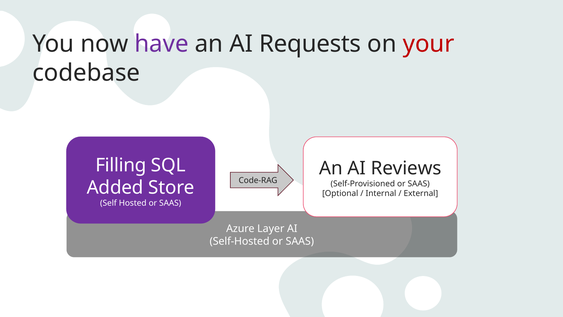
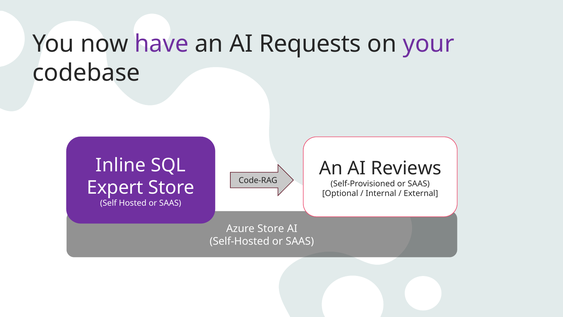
your colour: red -> purple
Filling: Filling -> Inline
Added: Added -> Expert
Azure Layer: Layer -> Store
